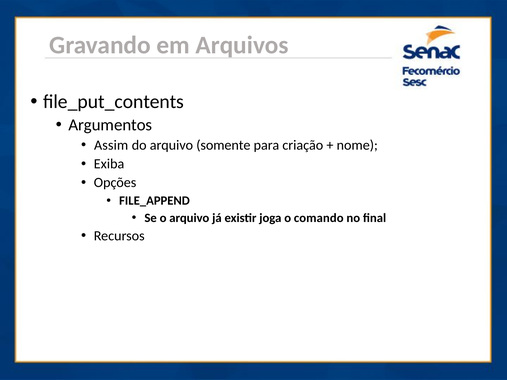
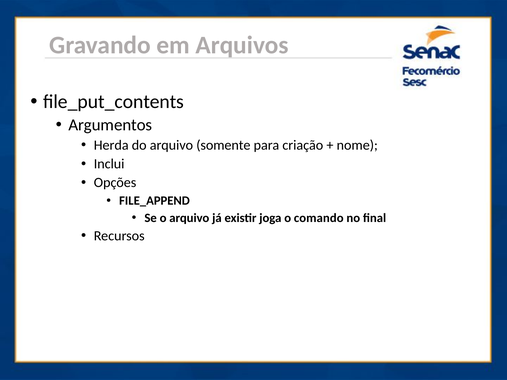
Assim: Assim -> Herda
Exiba: Exiba -> Inclui
